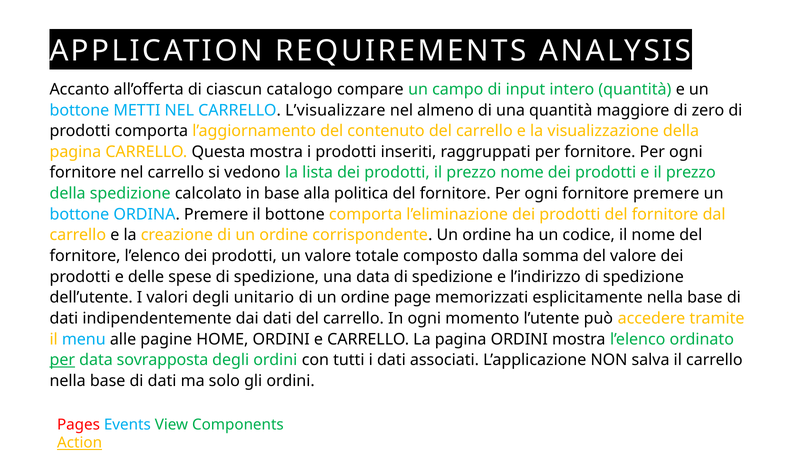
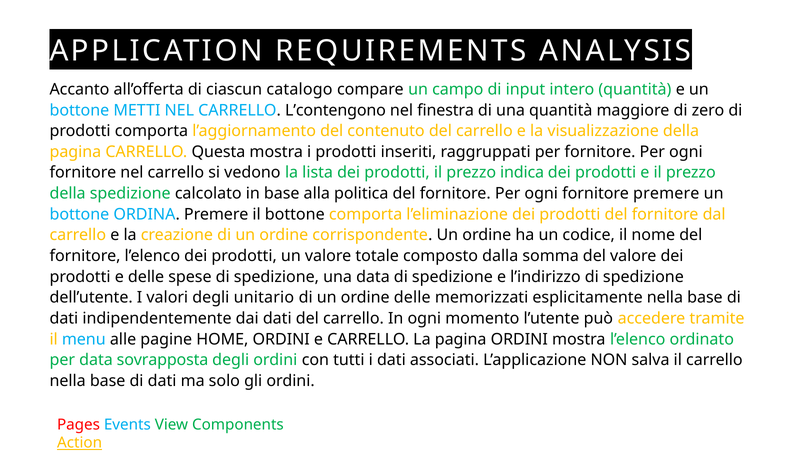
L’visualizzare: L’visualizzare -> L’contengono
almeno: almeno -> finestra
prezzo nome: nome -> indica
ordine page: page -> delle
per at (62, 360) underline: present -> none
